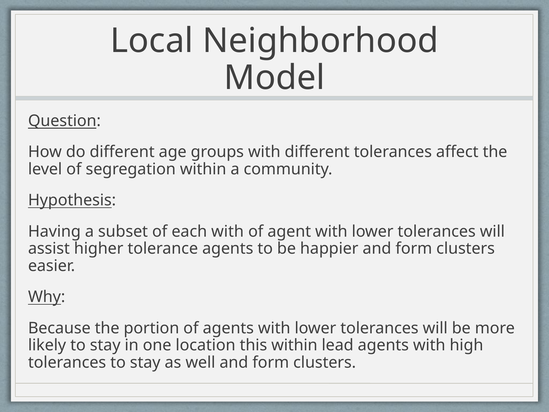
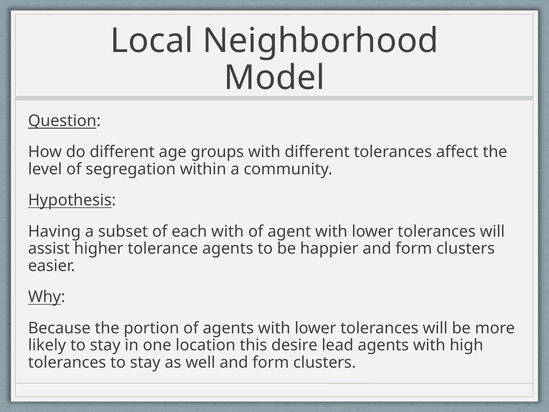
this within: within -> desire
